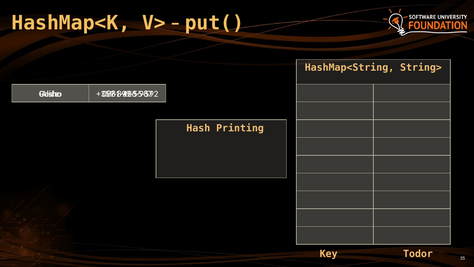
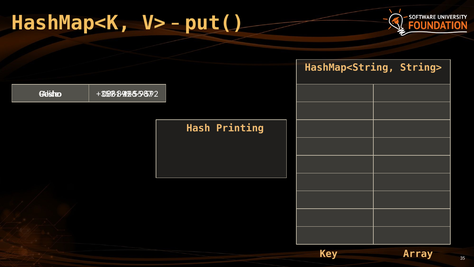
Todor: Todor -> Array
